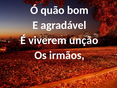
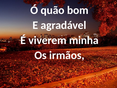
unção: unção -> minha
